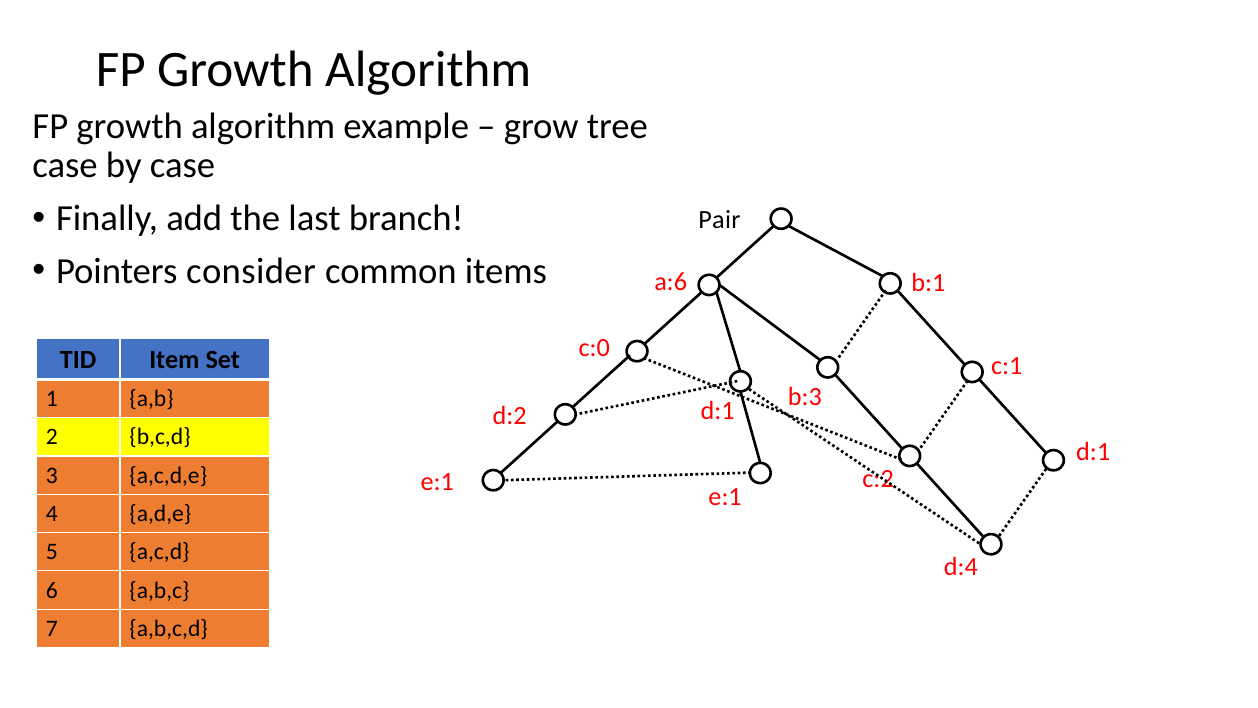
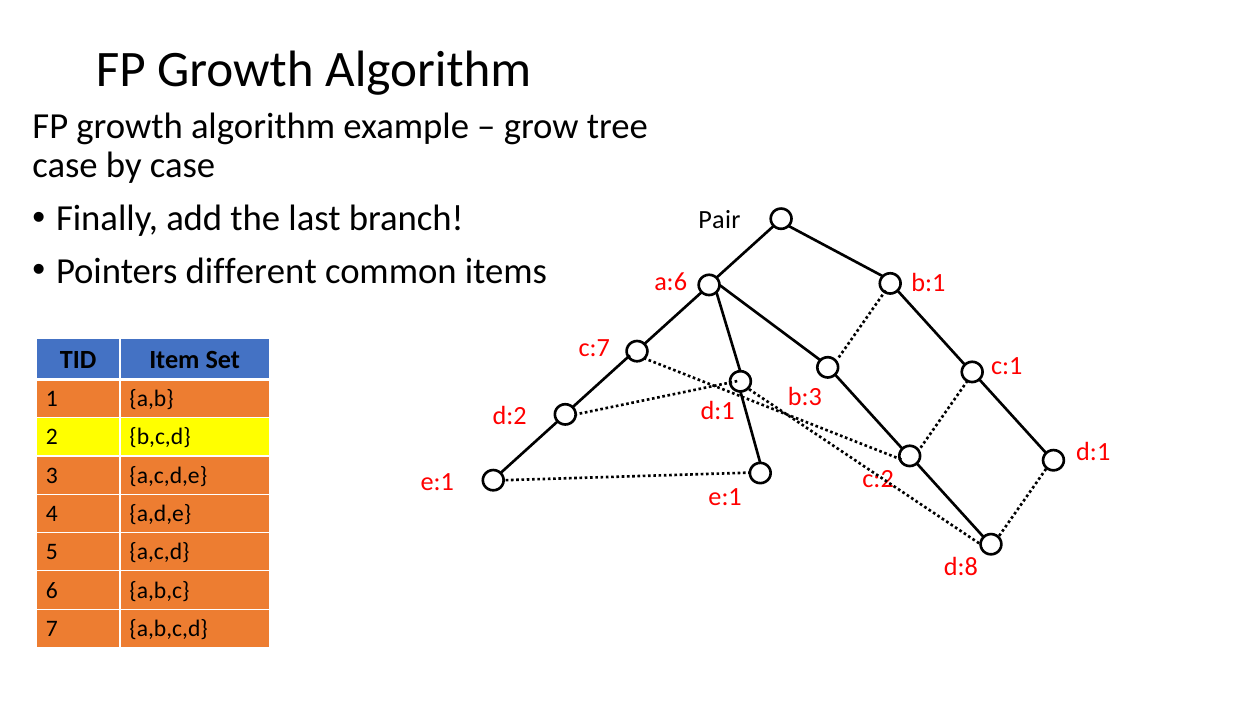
consider: consider -> different
c:0: c:0 -> c:7
d:4: d:4 -> d:8
